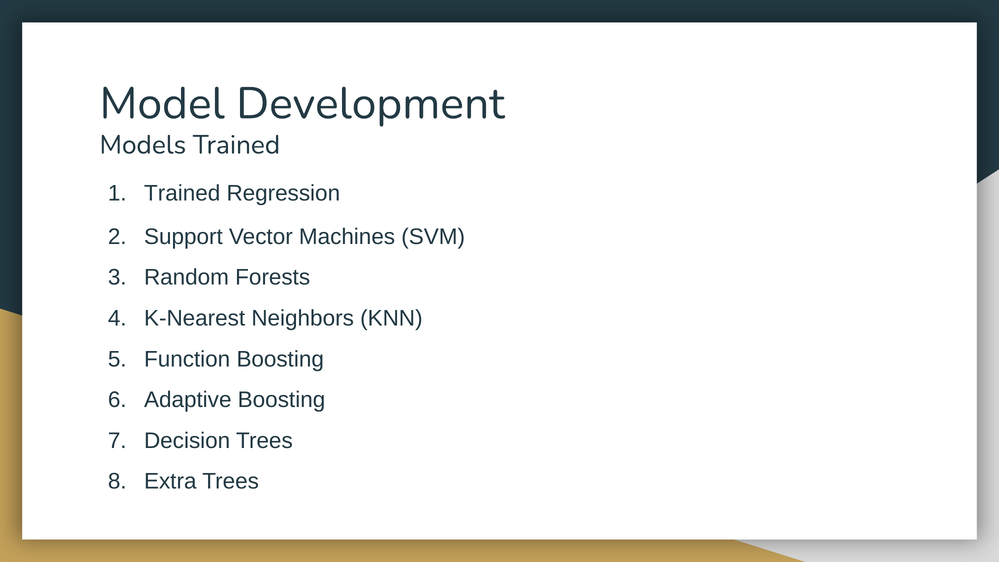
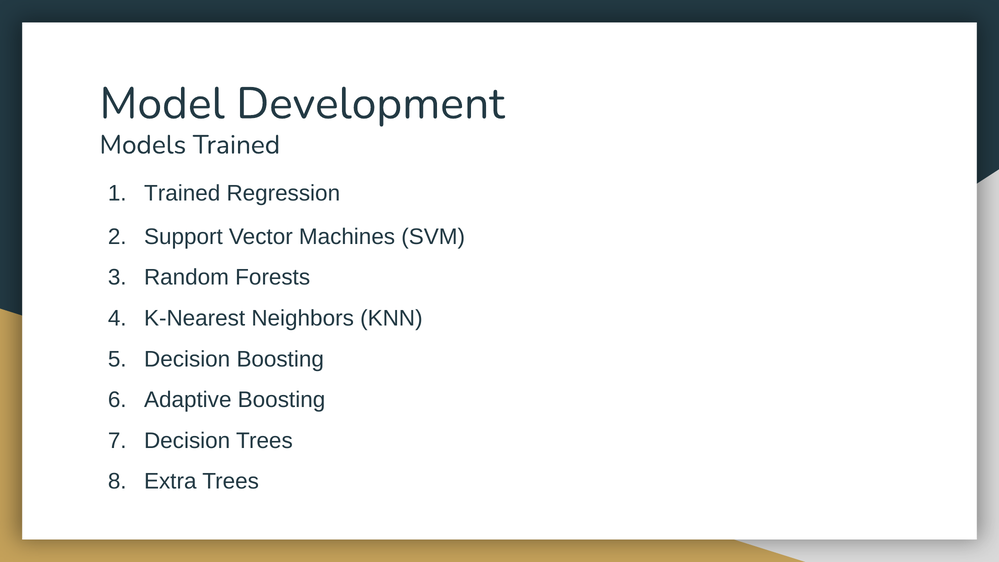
Function at (187, 359): Function -> Decision
